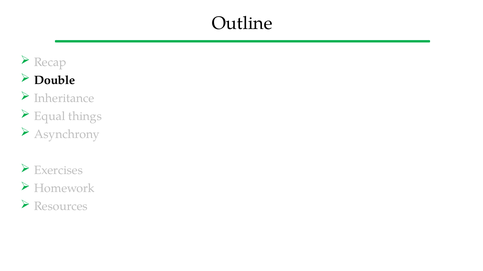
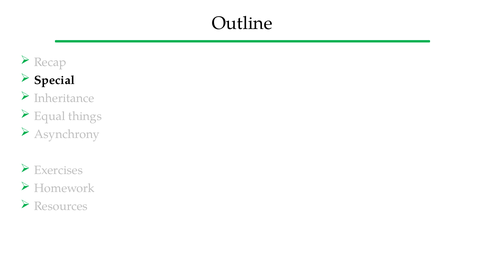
Double: Double -> Special
